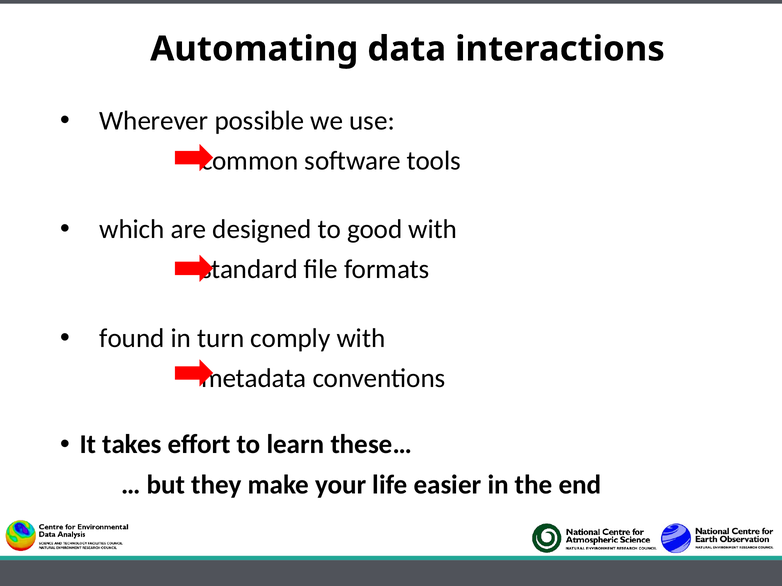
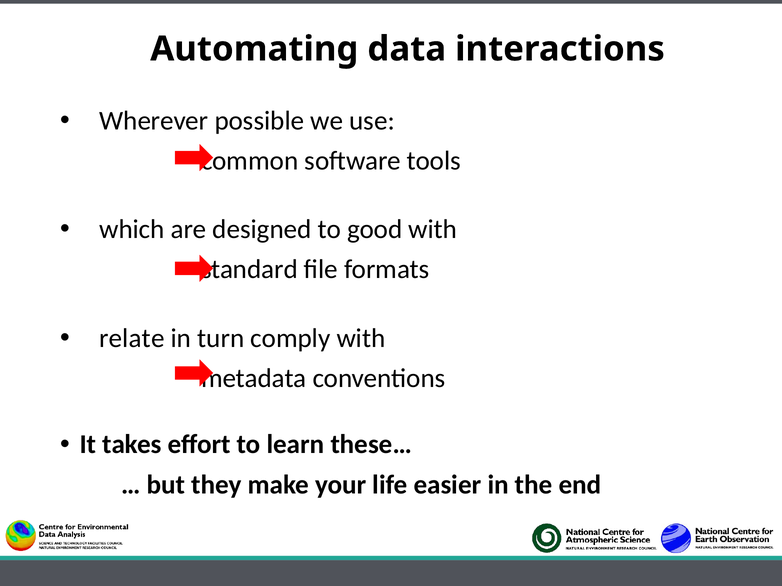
found: found -> relate
